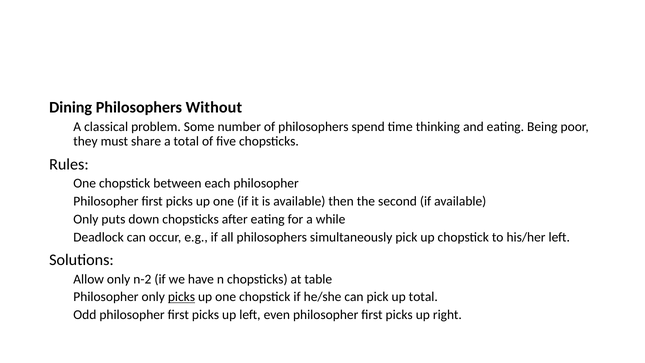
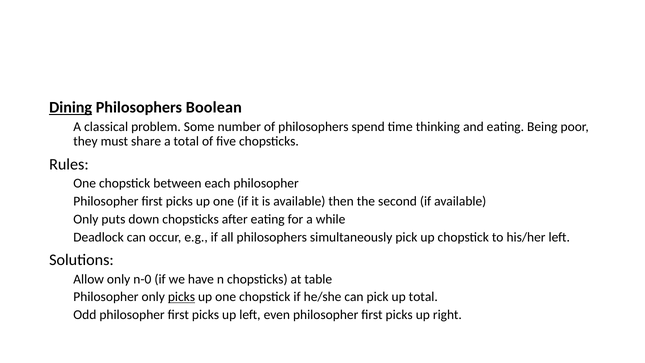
Dining underline: none -> present
Without: Without -> Boolean
n-2: n-2 -> n-0
